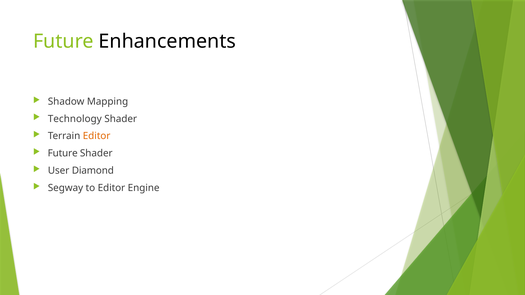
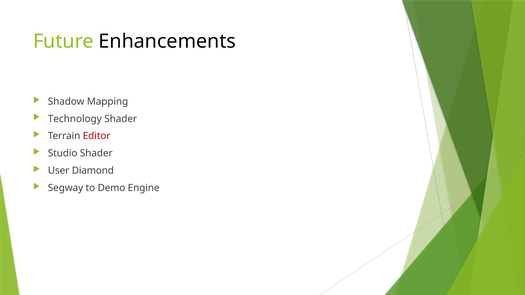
Editor at (97, 136) colour: orange -> red
Future at (63, 153): Future -> Studio
to Editor: Editor -> Demo
